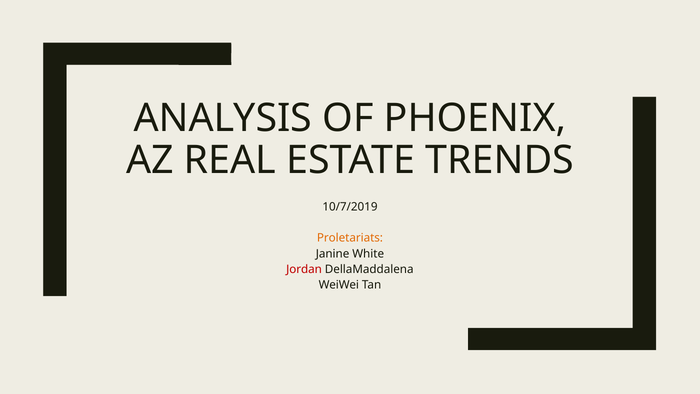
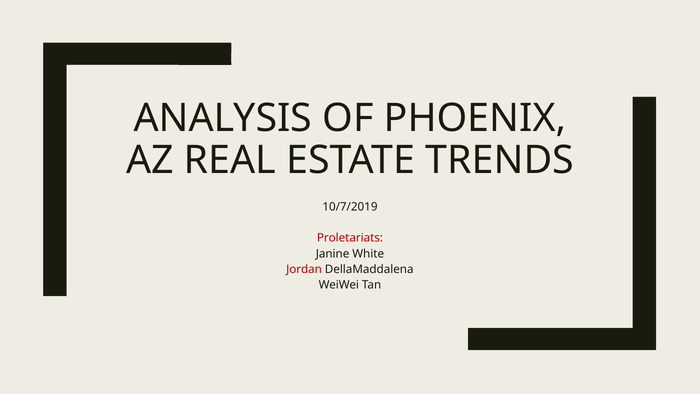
Proletariats colour: orange -> red
